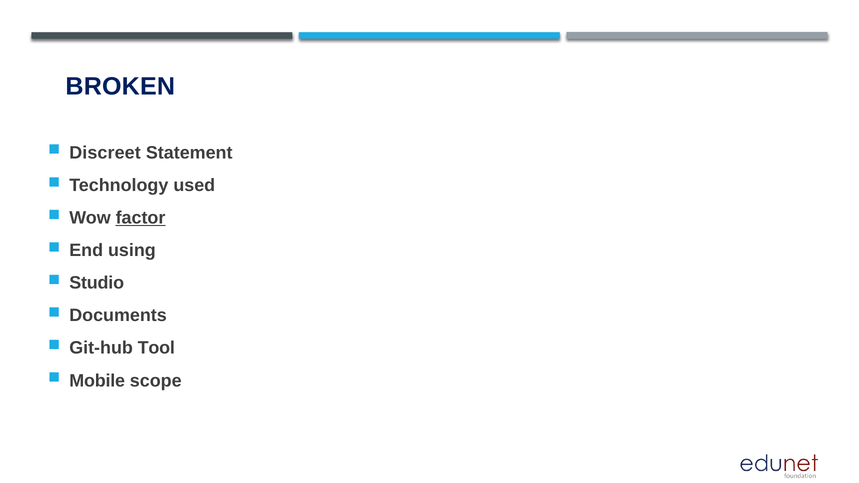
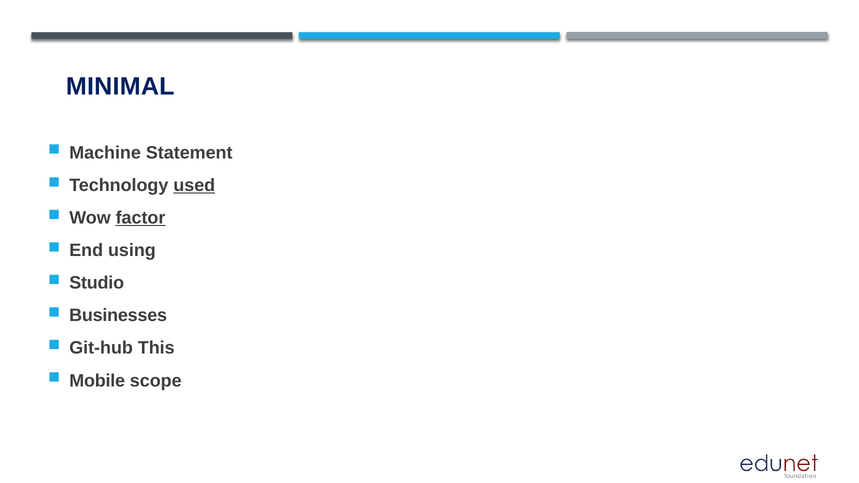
BROKEN: BROKEN -> MINIMAL
Discreet: Discreet -> Machine
used underline: none -> present
Documents: Documents -> Businesses
Tool: Tool -> This
